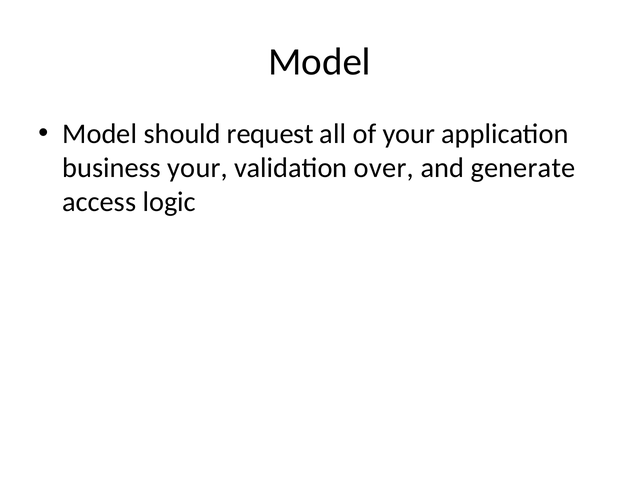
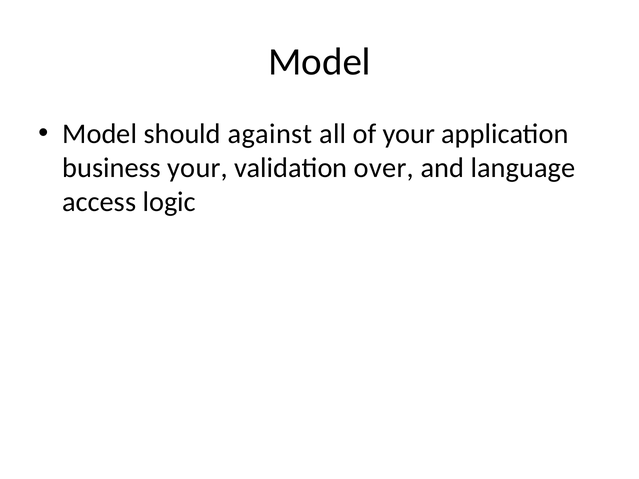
request: request -> against
generate: generate -> language
